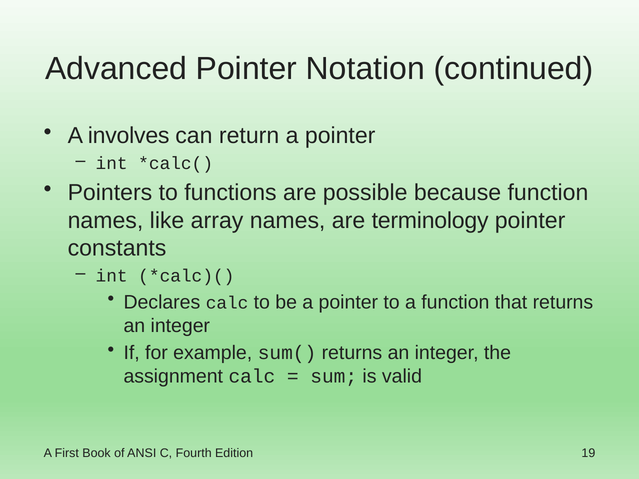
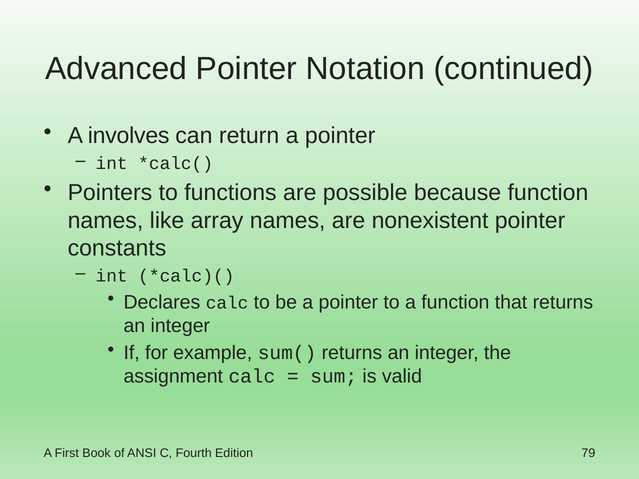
terminology: terminology -> nonexistent
19: 19 -> 79
